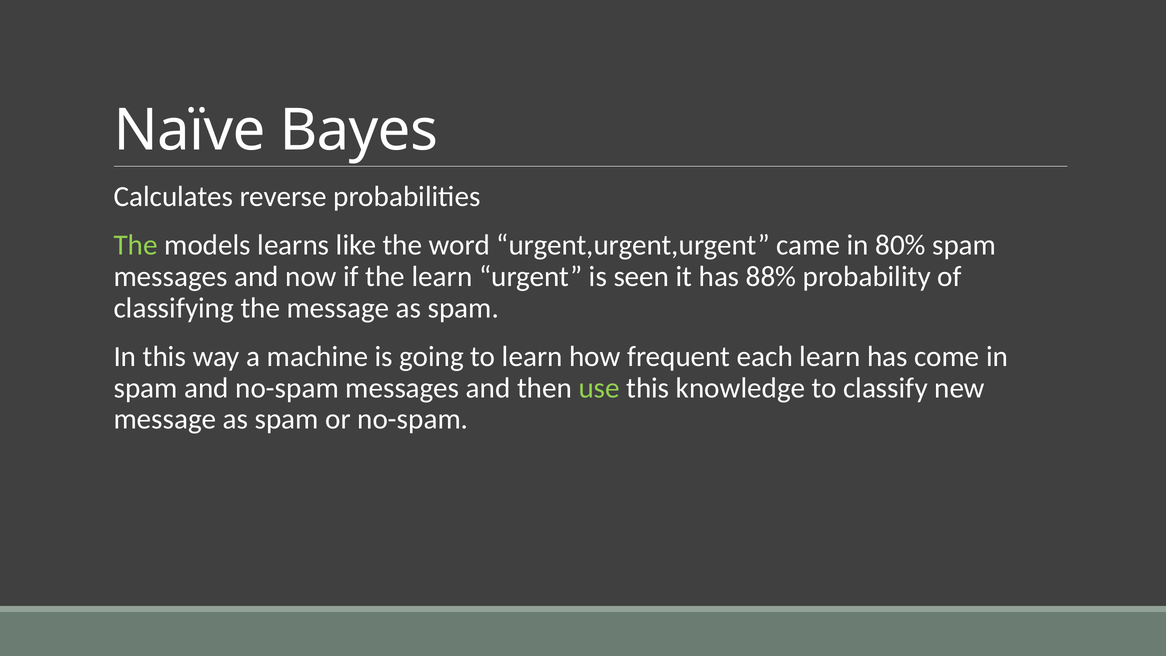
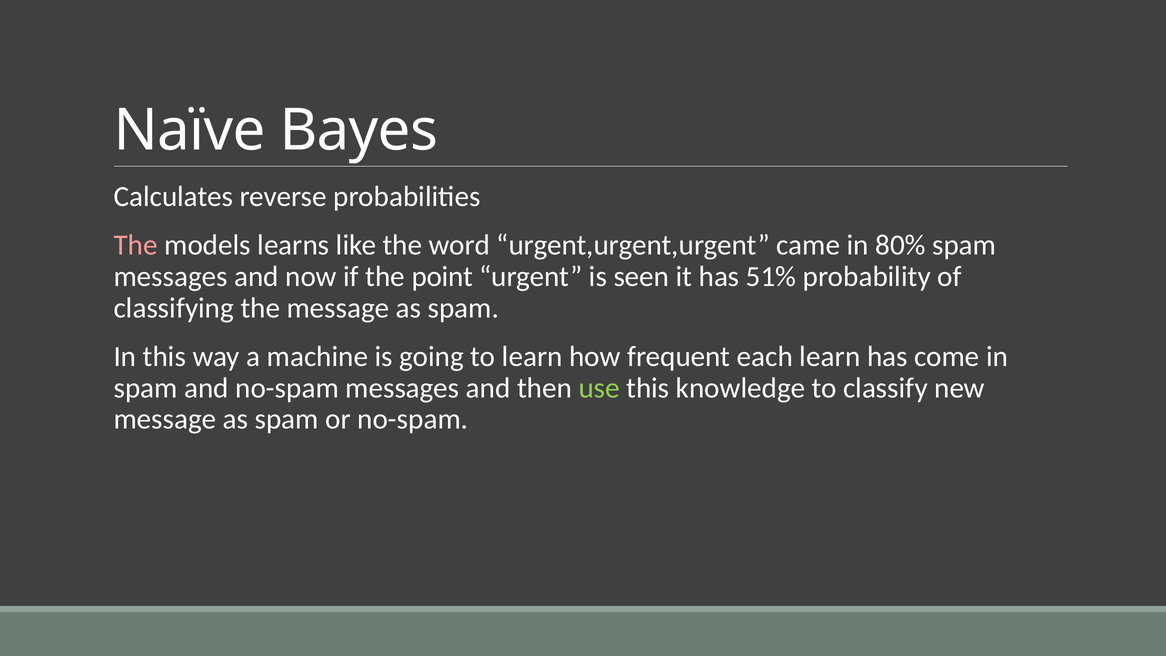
The at (136, 245) colour: light green -> pink
the learn: learn -> point
88%: 88% -> 51%
